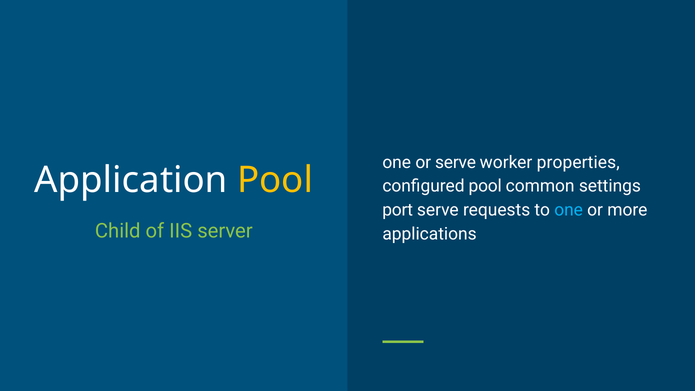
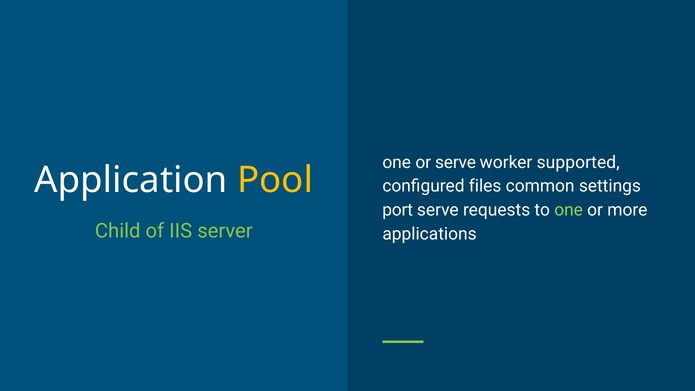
properties: properties -> supported
configured pool: pool -> files
one at (569, 210) colour: light blue -> light green
